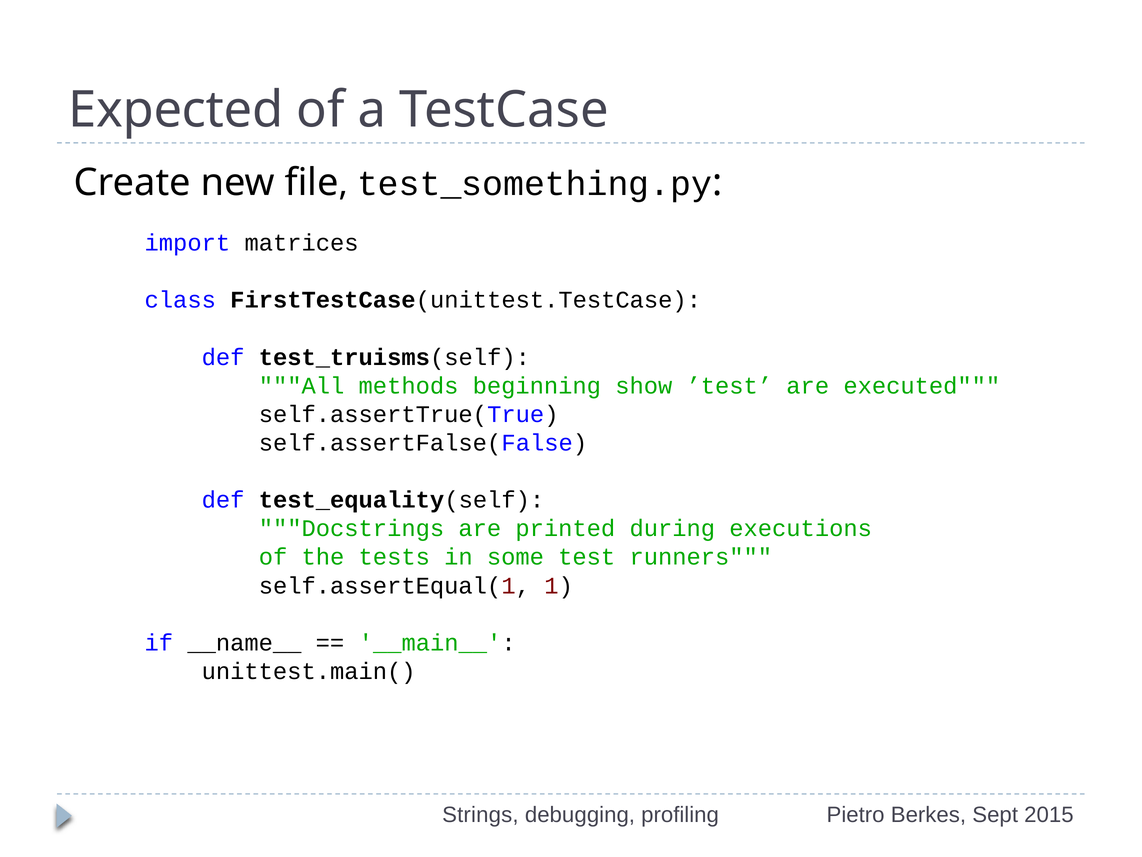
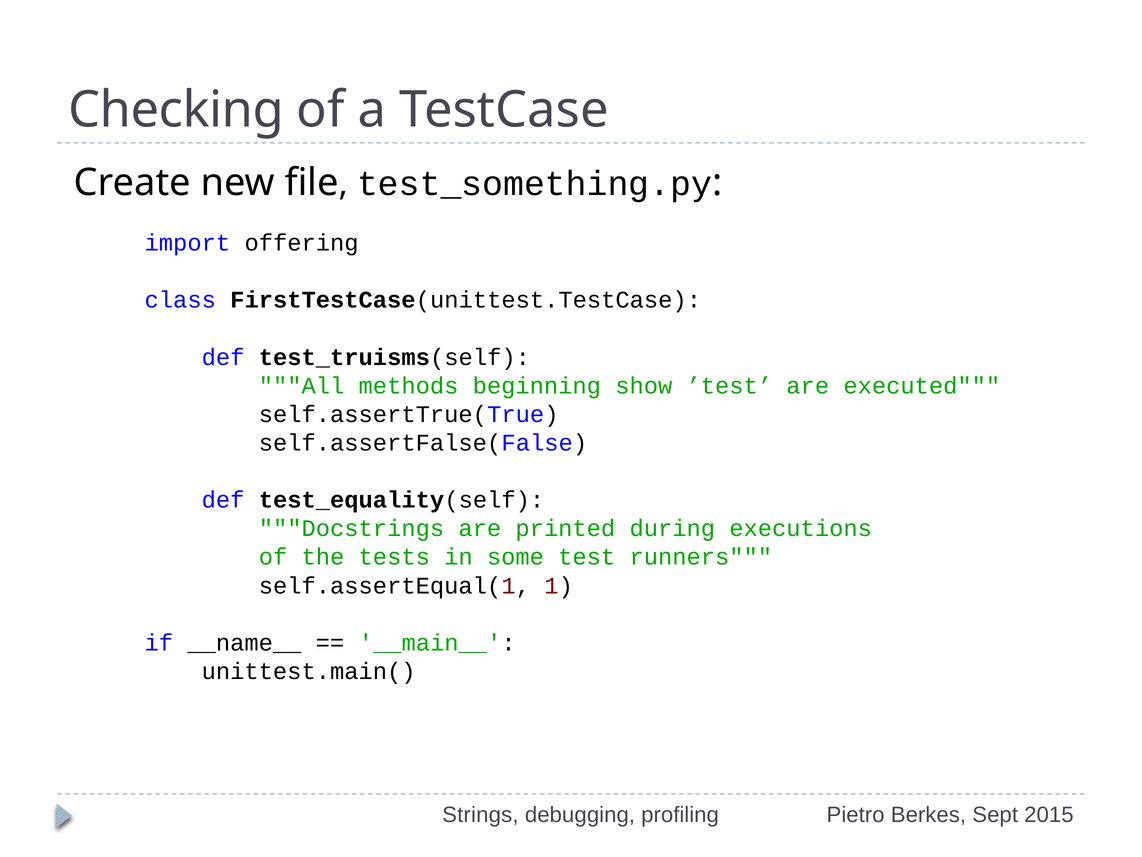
Expected: Expected -> Checking
matrices: matrices -> offering
